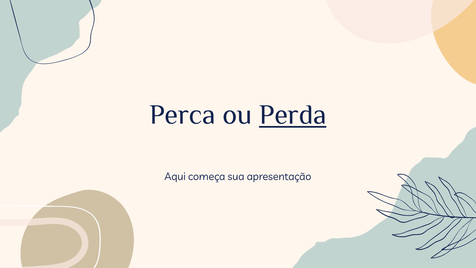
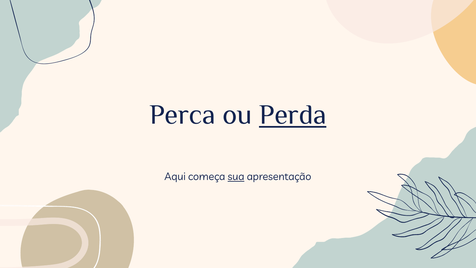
sua underline: none -> present
